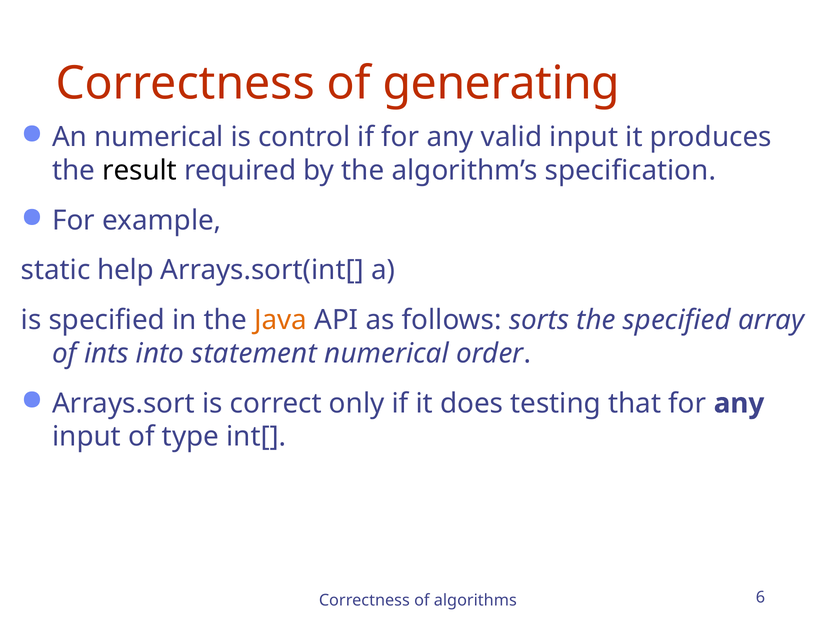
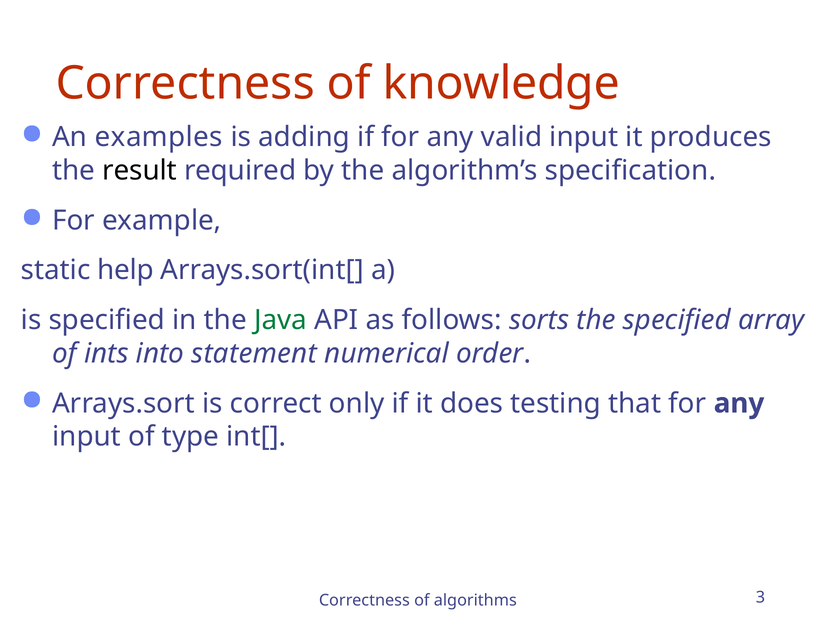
generating: generating -> knowledge
An numerical: numerical -> examples
control: control -> adding
Java colour: orange -> green
6: 6 -> 3
